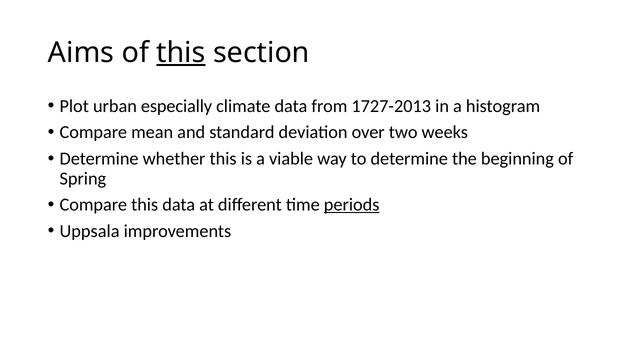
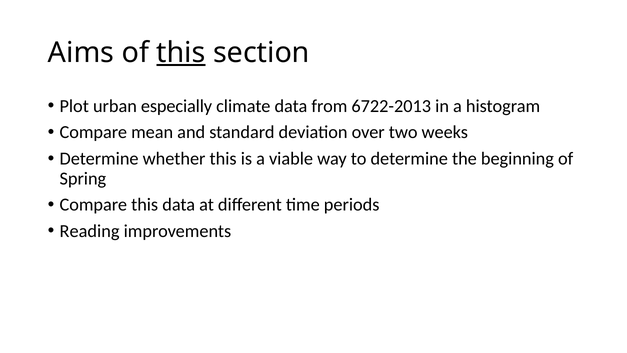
1727-2013: 1727-2013 -> 6722-2013
periods underline: present -> none
Uppsala: Uppsala -> Reading
